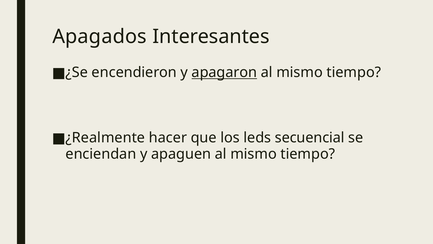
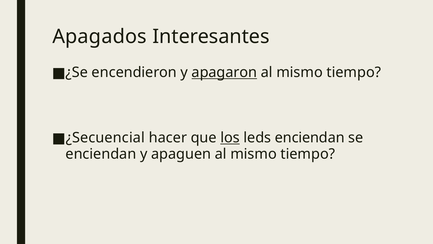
¿Realmente: ¿Realmente -> ¿Secuencial
los underline: none -> present
leds secuencial: secuencial -> enciendan
